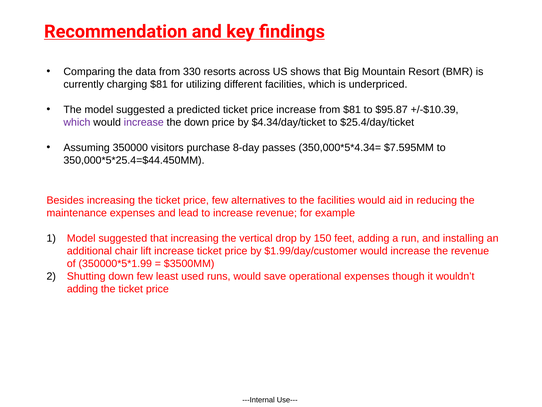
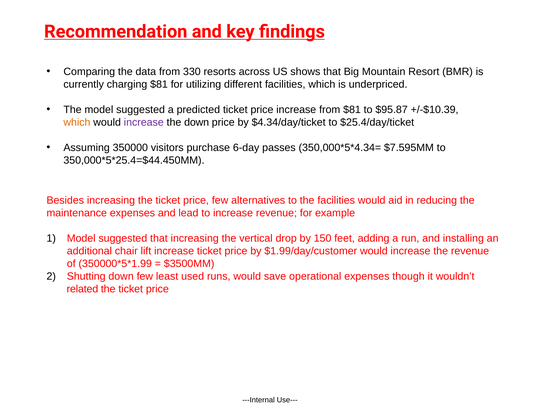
which at (77, 122) colour: purple -> orange
8-day: 8-day -> 6-day
adding at (82, 289): adding -> related
